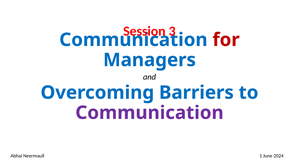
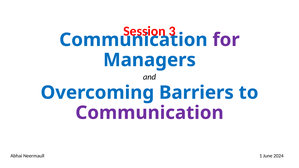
for colour: red -> purple
